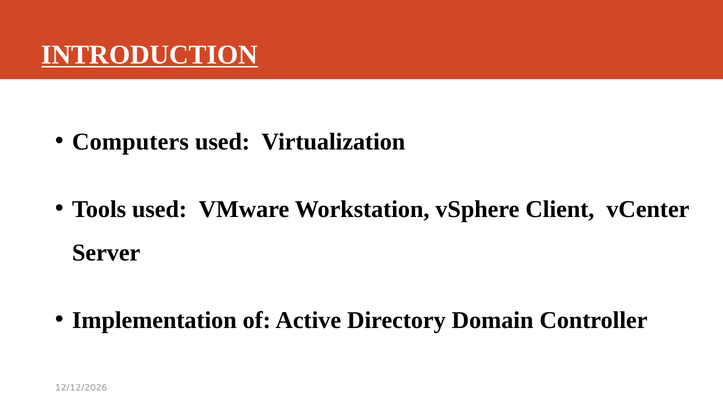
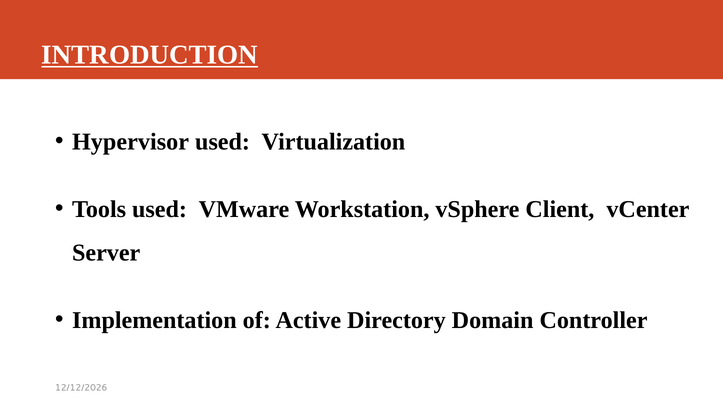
Computers: Computers -> Hypervisor
